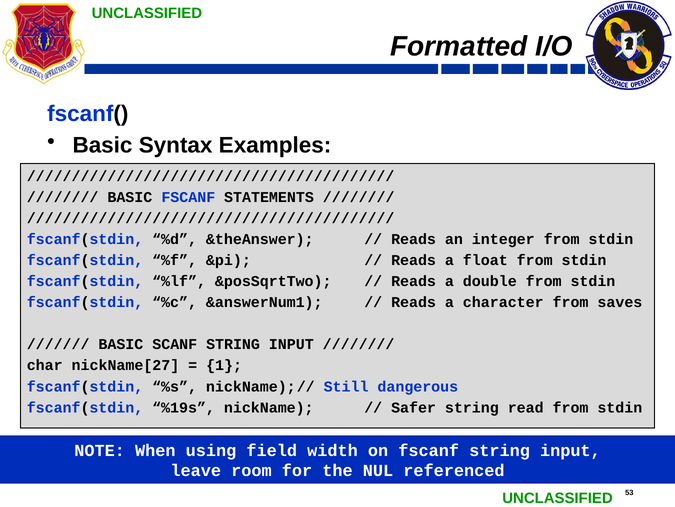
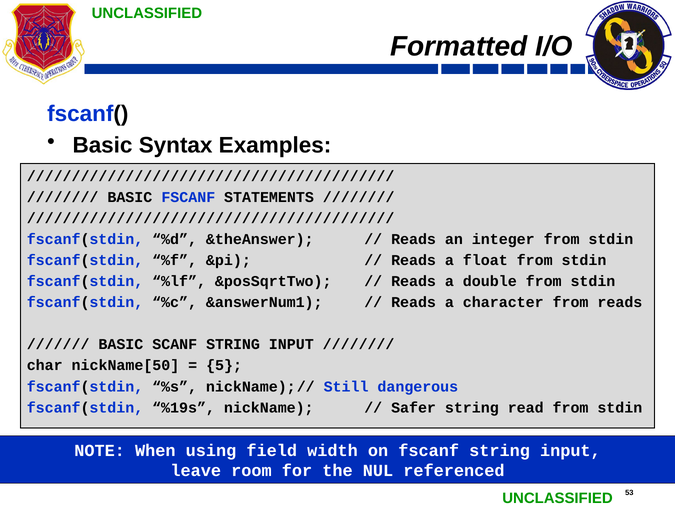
from saves: saves -> reads
nickName[27: nickName[27 -> nickName[50
1: 1 -> 5
